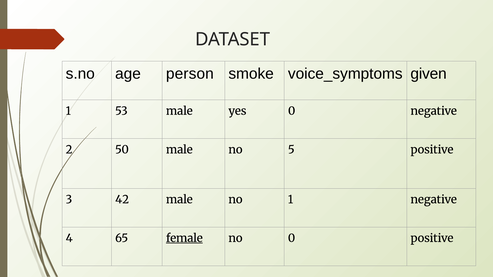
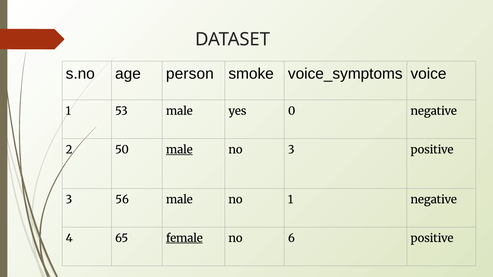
given: given -> voice
male at (179, 150) underline: none -> present
no 5: 5 -> 3
42: 42 -> 56
no 0: 0 -> 6
